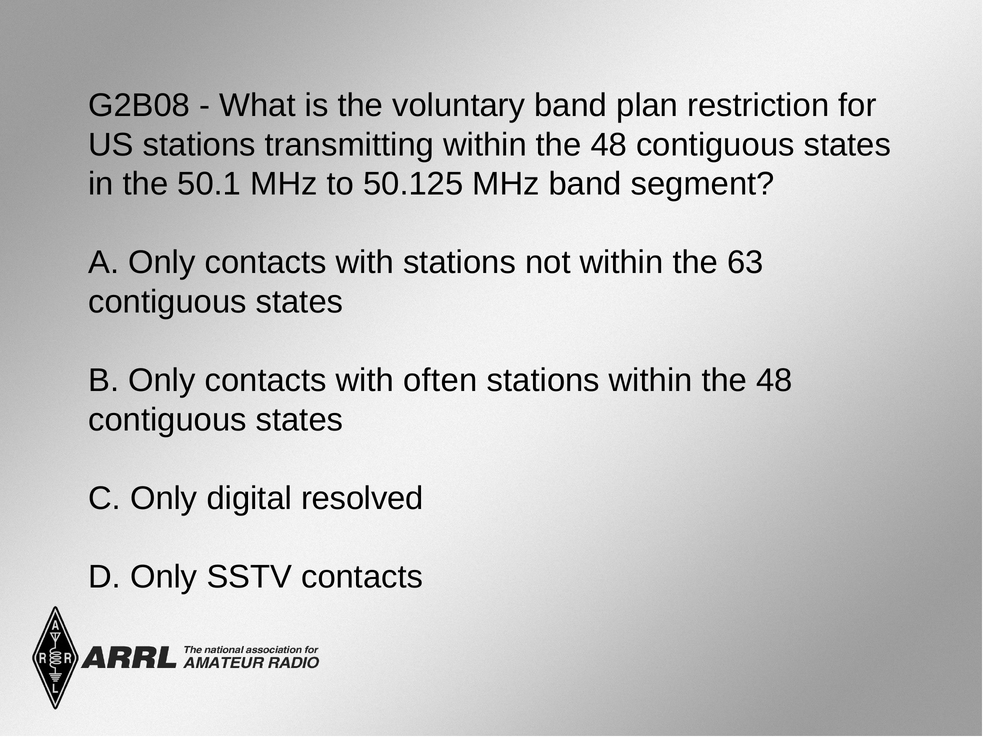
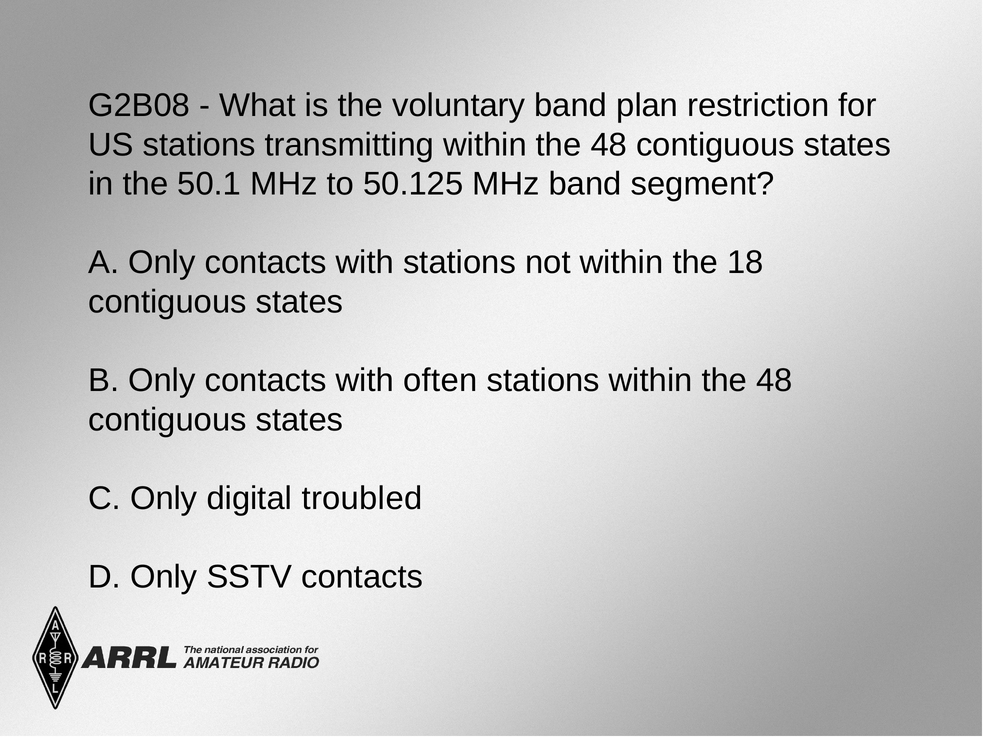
63: 63 -> 18
resolved: resolved -> troubled
